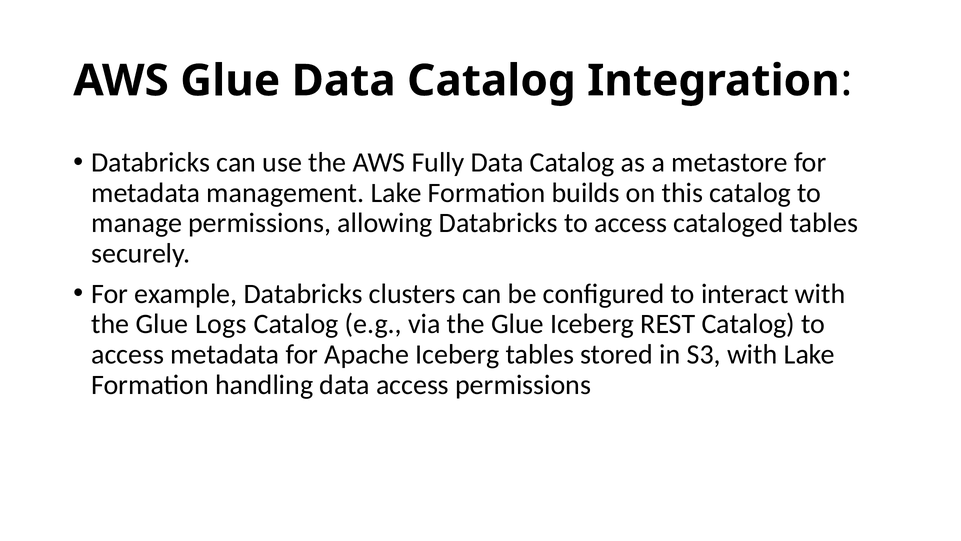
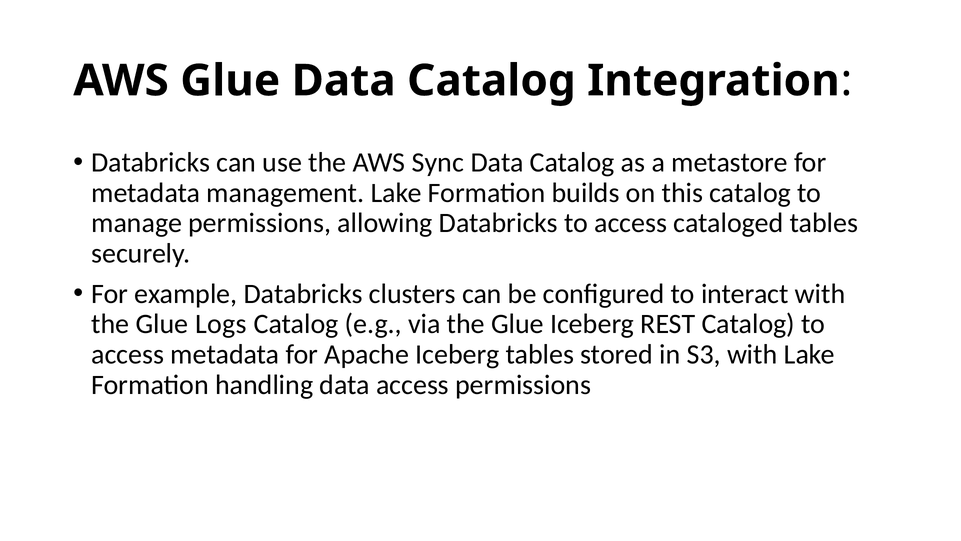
Fully: Fully -> Sync
